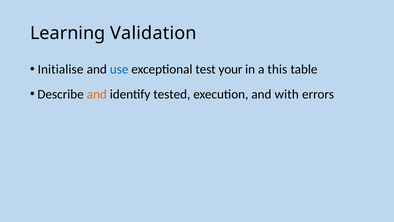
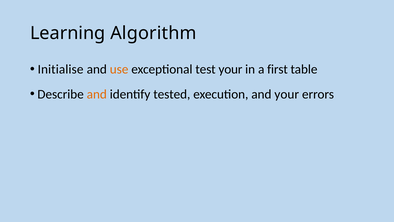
Validation: Validation -> Algorithm
use colour: blue -> orange
this: this -> first
and with: with -> your
